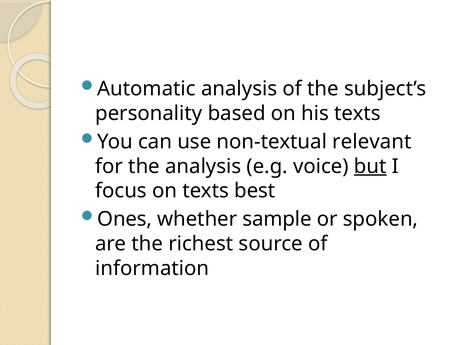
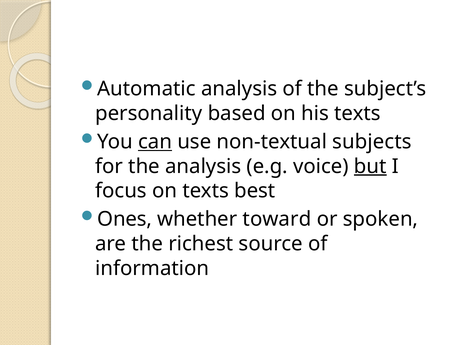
can underline: none -> present
relevant: relevant -> subjects
sample: sample -> toward
